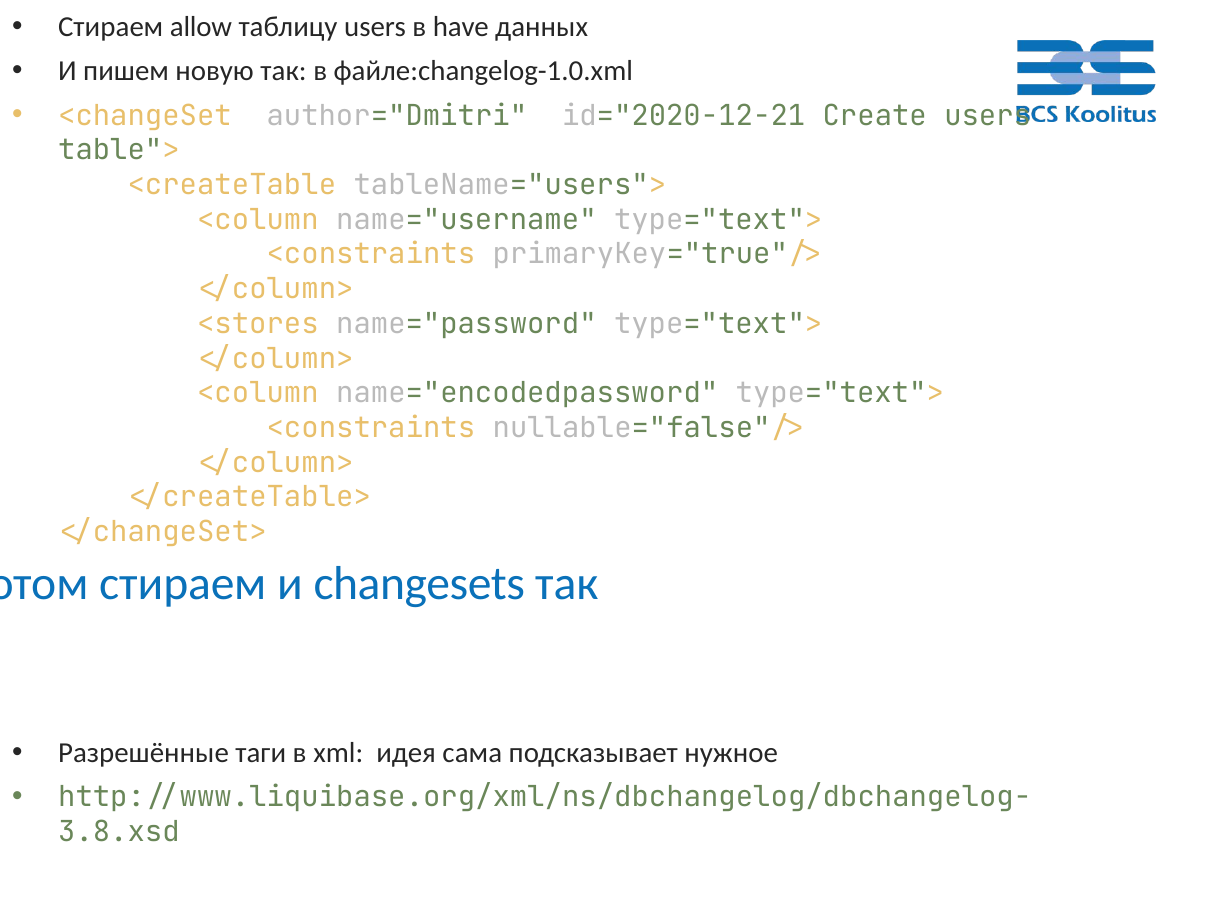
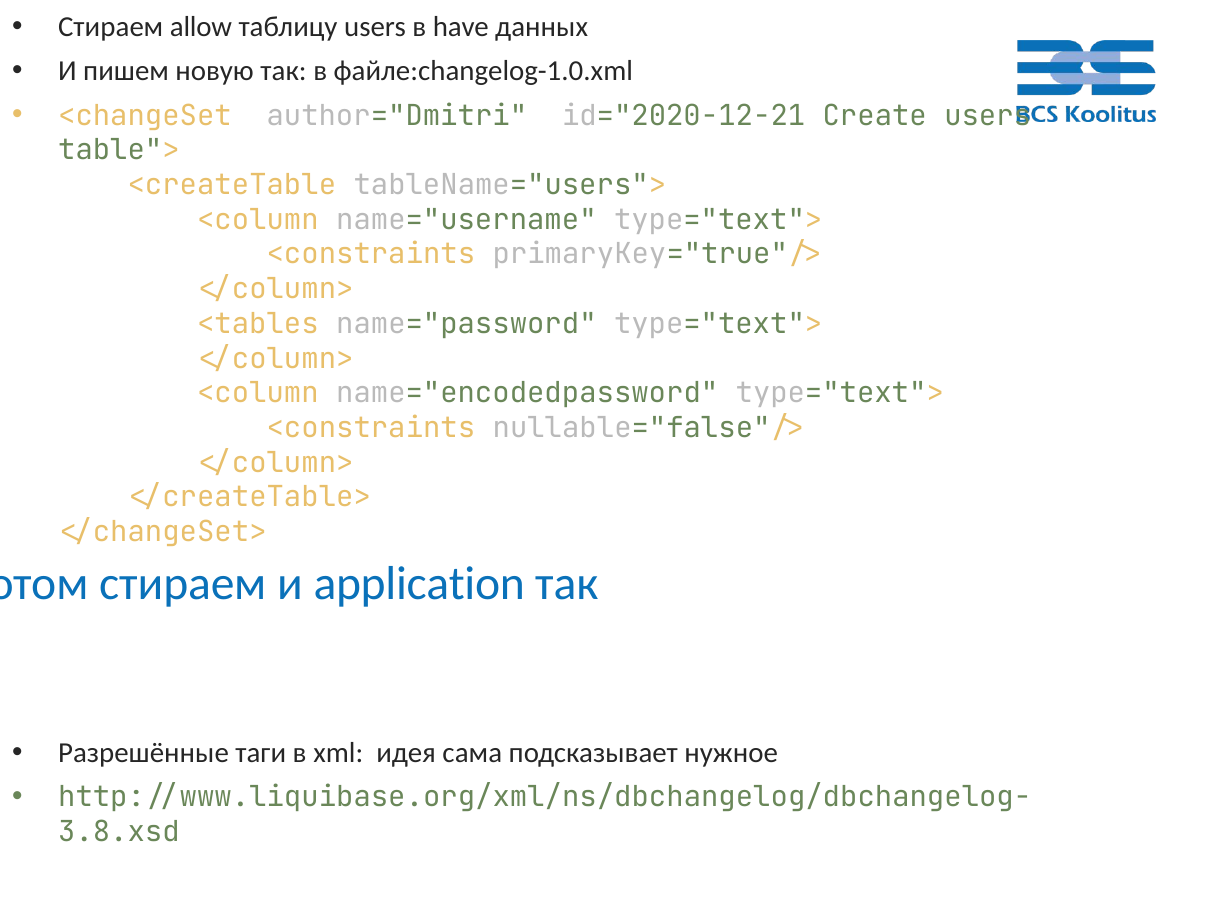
<stores: <stores -> <tables
changesets: changesets -> application
